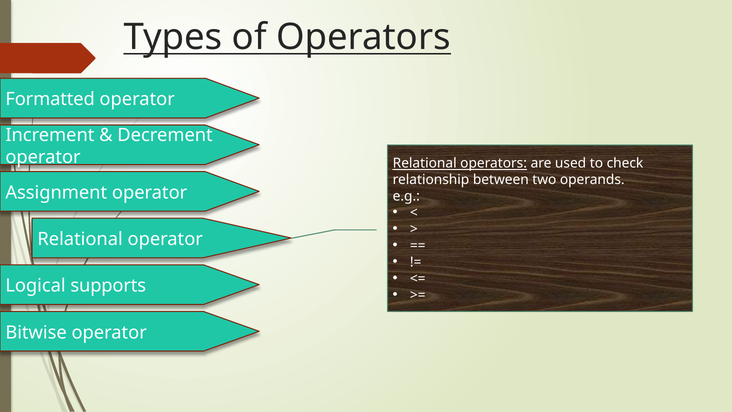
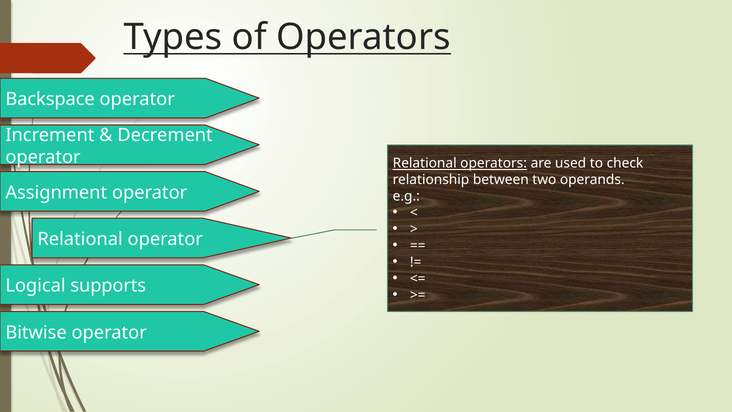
Formatted: Formatted -> Backspace
